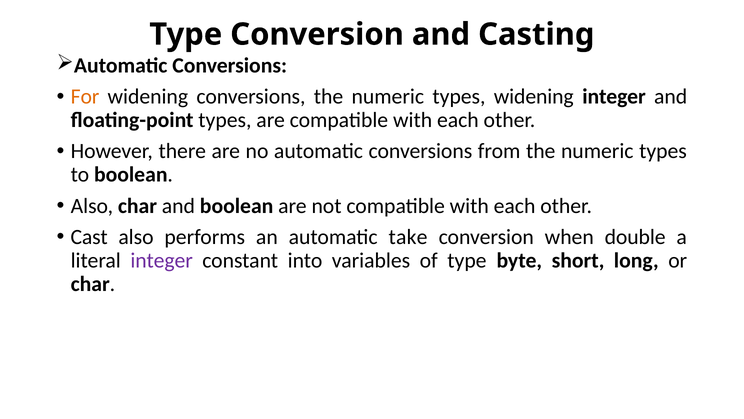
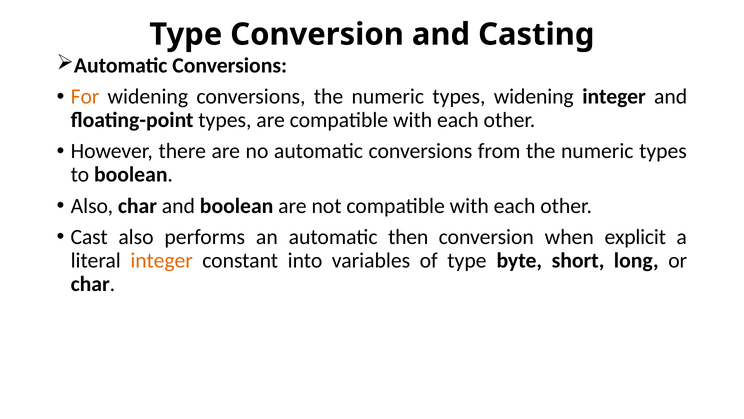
take: take -> then
double: double -> explicit
integer at (162, 260) colour: purple -> orange
